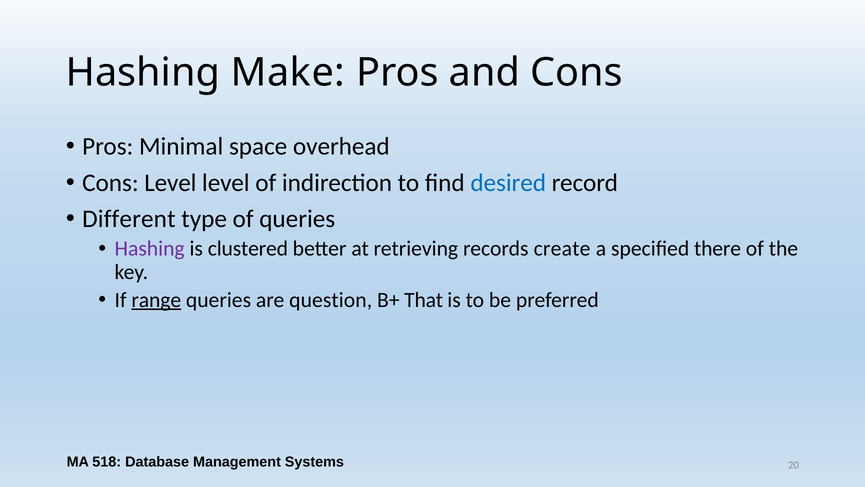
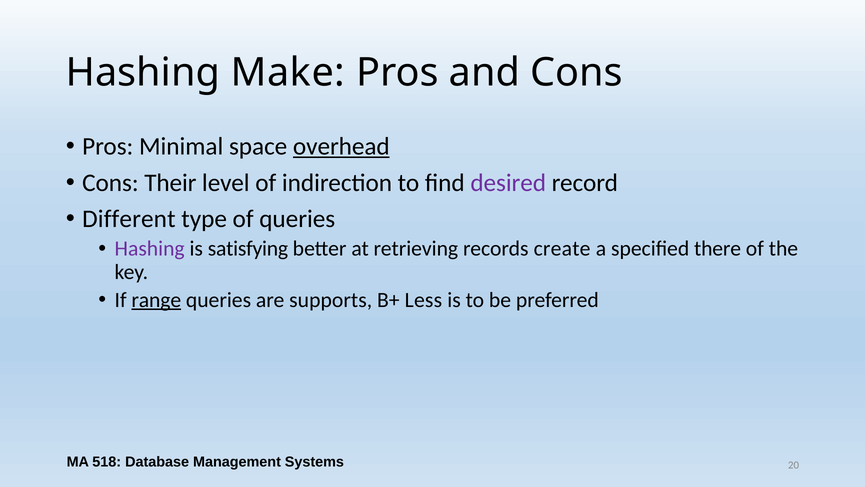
overhead underline: none -> present
Cons Level: Level -> Their
desired colour: blue -> purple
clustered: clustered -> satisfying
question: question -> supports
That: That -> Less
